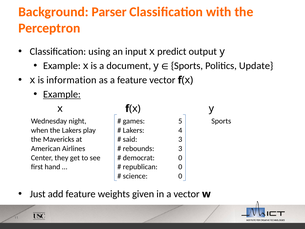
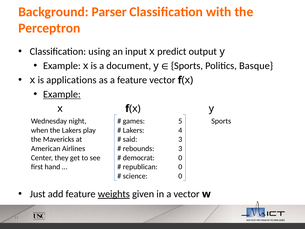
Update: Update -> Basque
information: information -> applications
weights underline: none -> present
